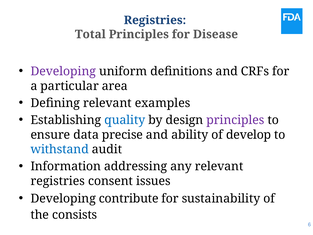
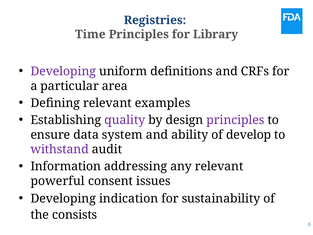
Total: Total -> Time
Disease: Disease -> Library
quality colour: blue -> purple
precise: precise -> system
withstand colour: blue -> purple
registries at (58, 181): registries -> powerful
contribute: contribute -> indication
